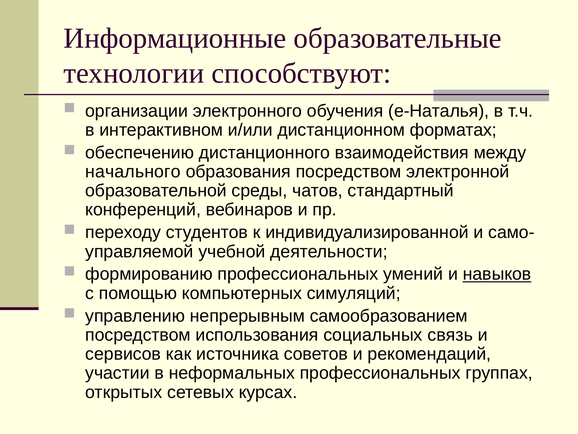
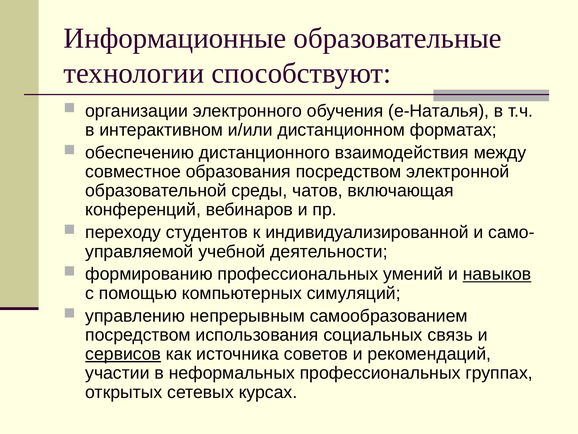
начального: начального -> совместное
стандартный: стандартный -> включающая
сервисов underline: none -> present
